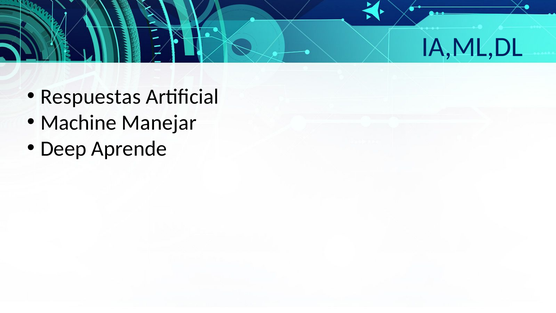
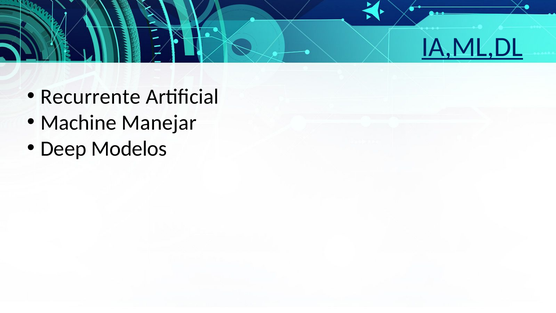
IA,ML,DL underline: none -> present
Respuestas: Respuestas -> Recurrente
Aprende: Aprende -> Modelos
